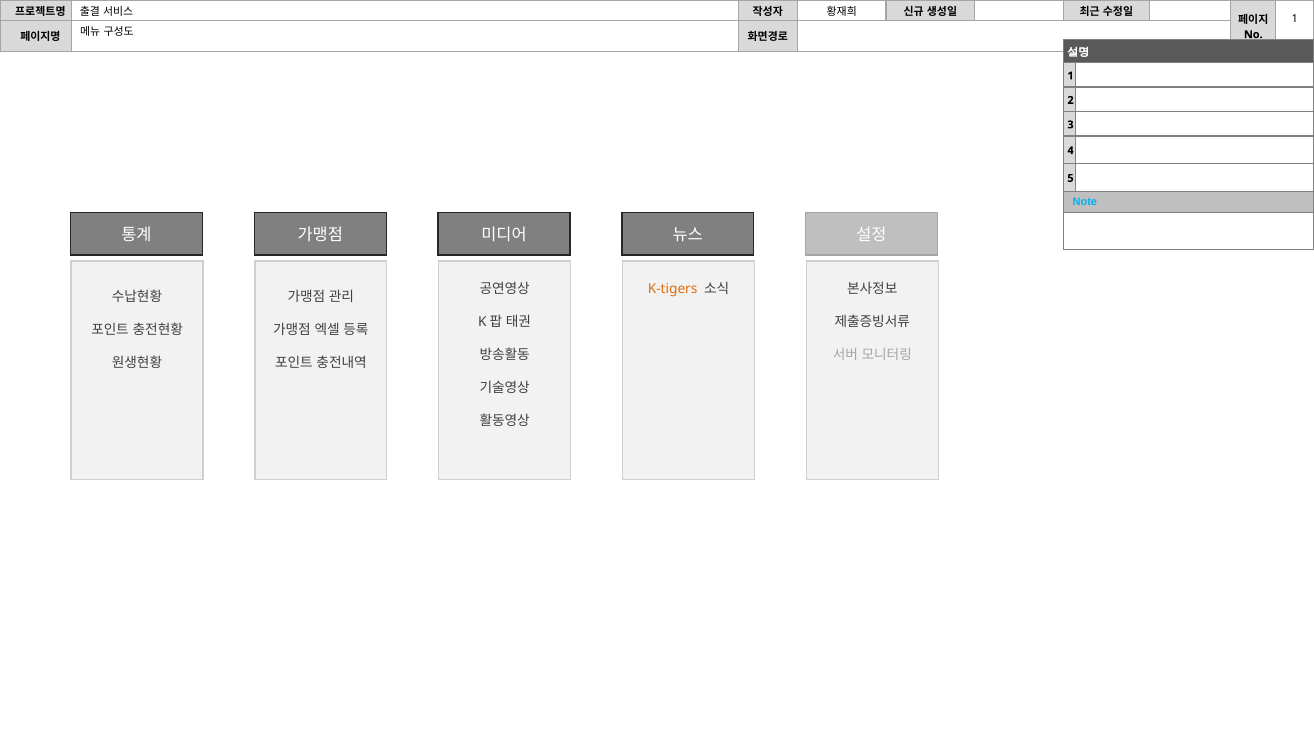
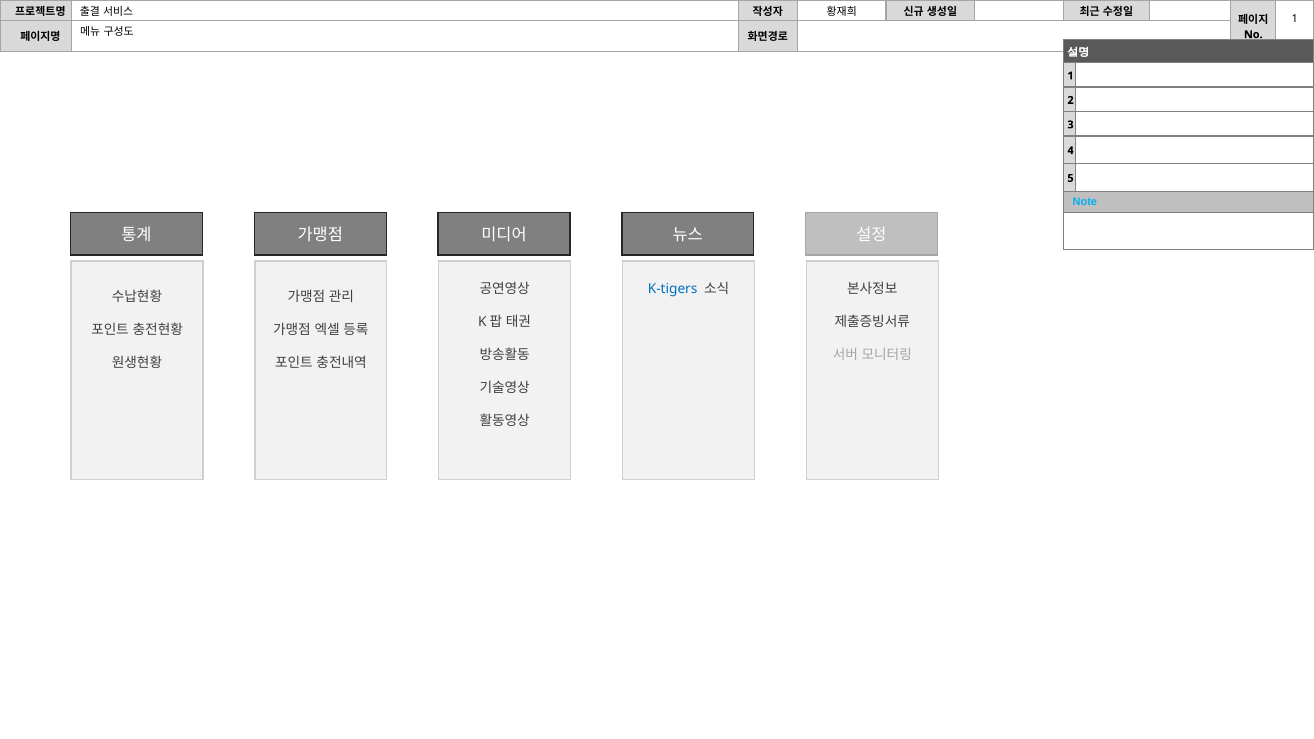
K-tigers colour: orange -> blue
